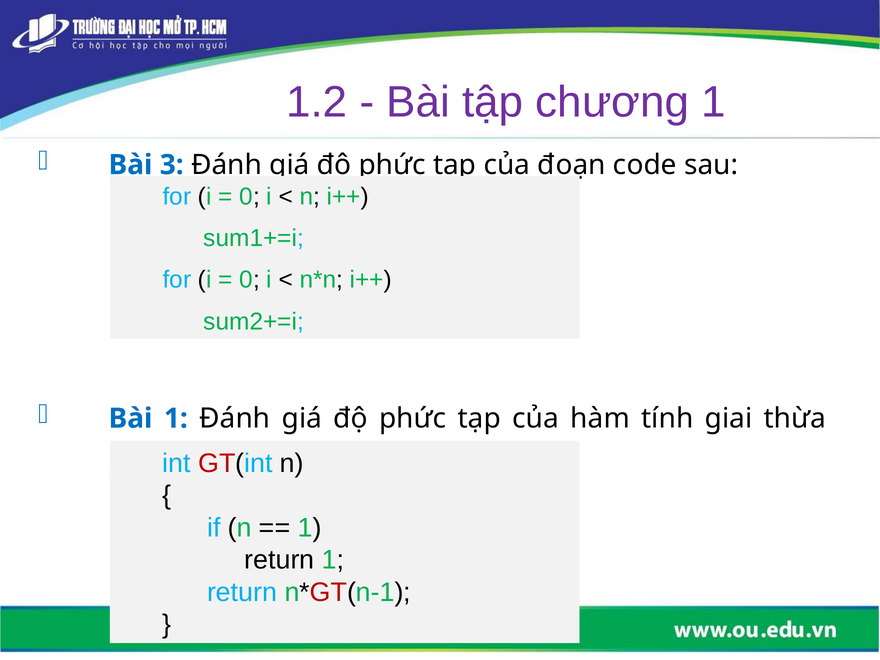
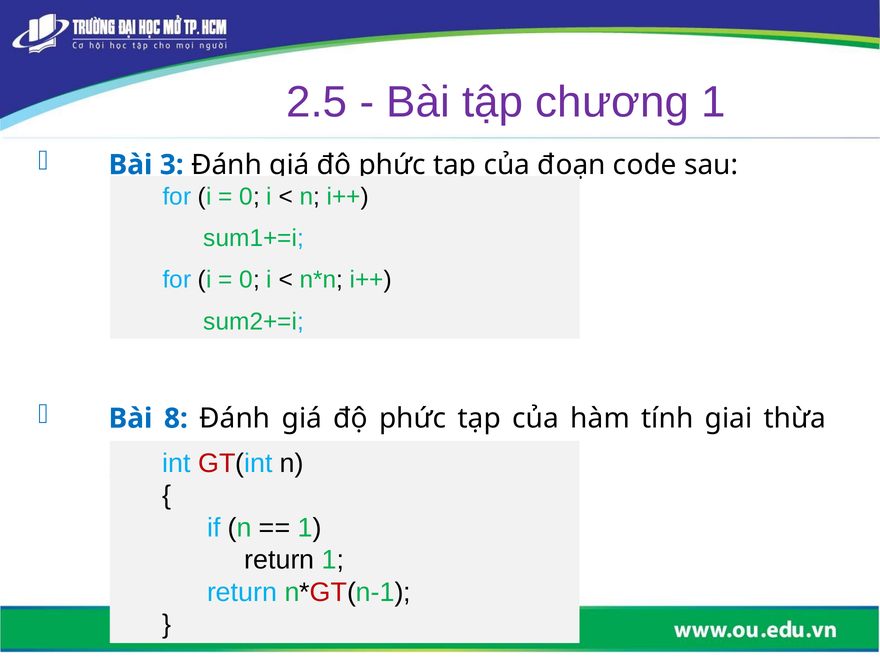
1.2: 1.2 -> 2.5
Bài 1: 1 -> 8
